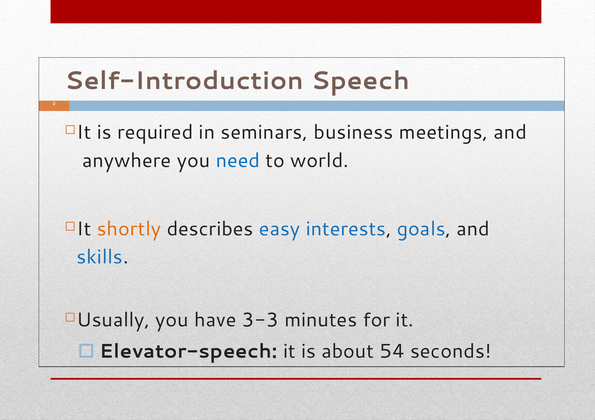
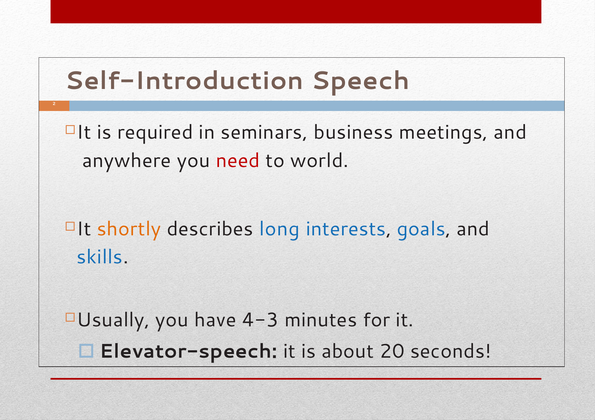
need colour: blue -> red
easy: easy -> long
3-3: 3-3 -> 4-3
54: 54 -> 20
